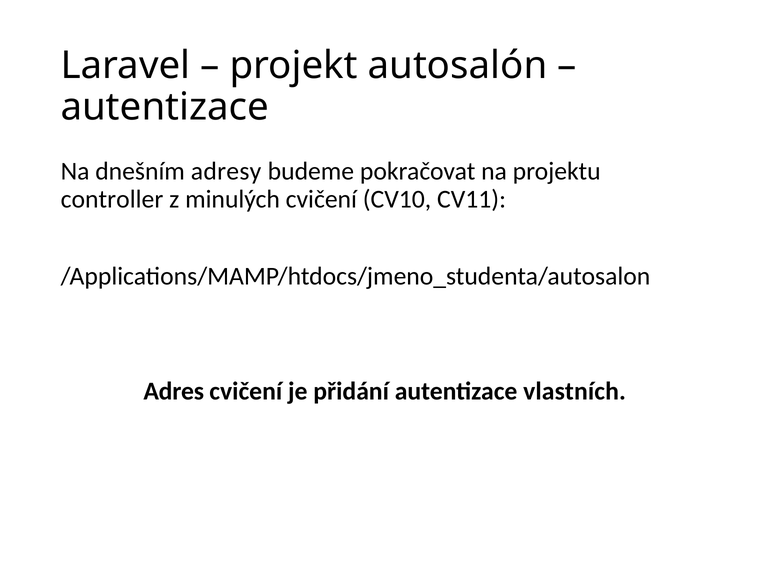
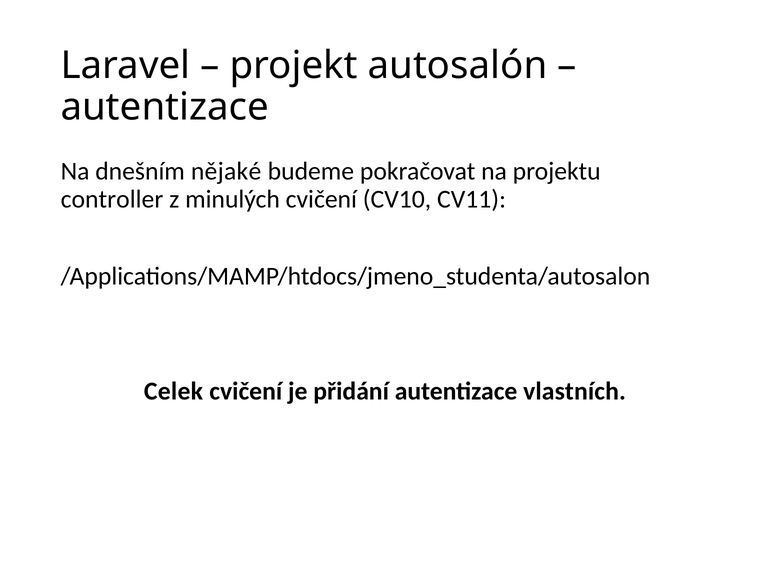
adresy: adresy -> nějaké
Adres: Adres -> Celek
